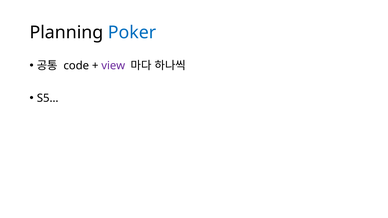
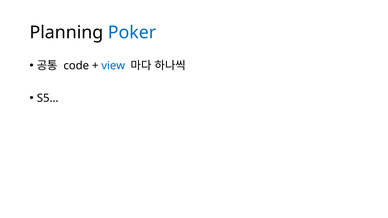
view colour: purple -> blue
